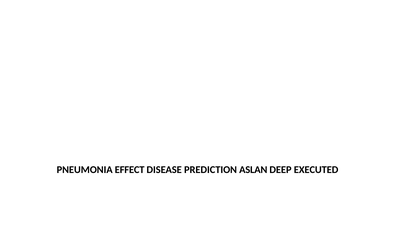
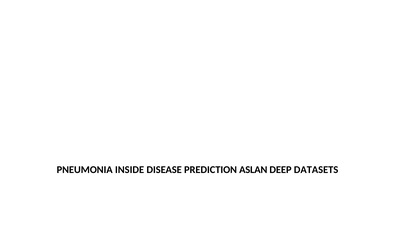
EFFECT: EFFECT -> INSIDE
EXECUTED: EXECUTED -> DATASETS
